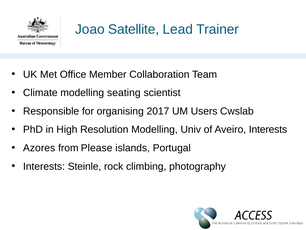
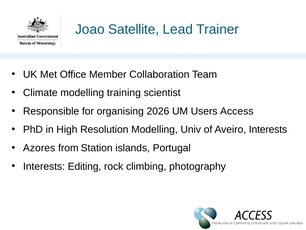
seating: seating -> training
2017: 2017 -> 2026
Cwslab: Cwslab -> Access
Please: Please -> Station
Steinle: Steinle -> Editing
